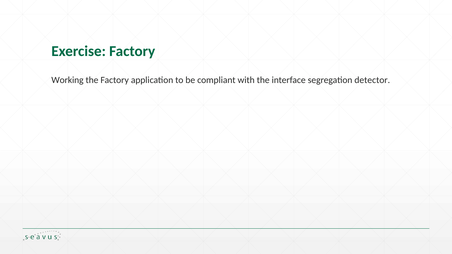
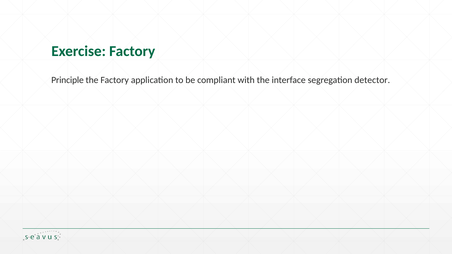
Working: Working -> Principle
